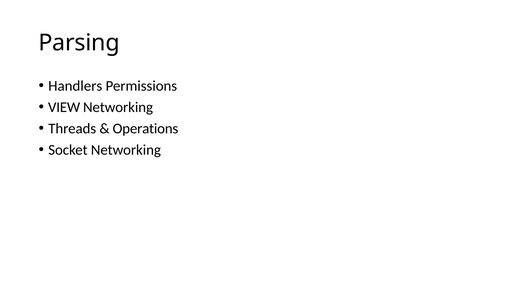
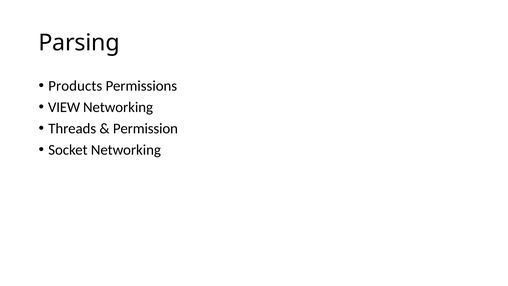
Handlers: Handlers -> Products
Operations: Operations -> Permission
